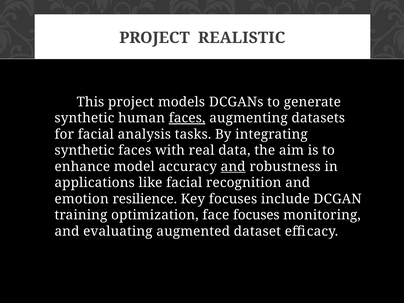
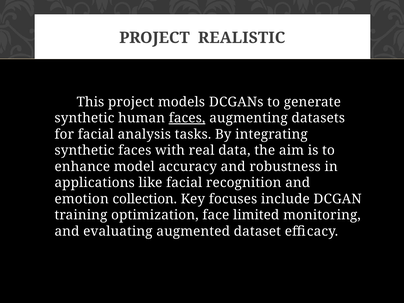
and at (233, 167) underline: present -> none
resilience: resilience -> collection
face focuses: focuses -> limited
